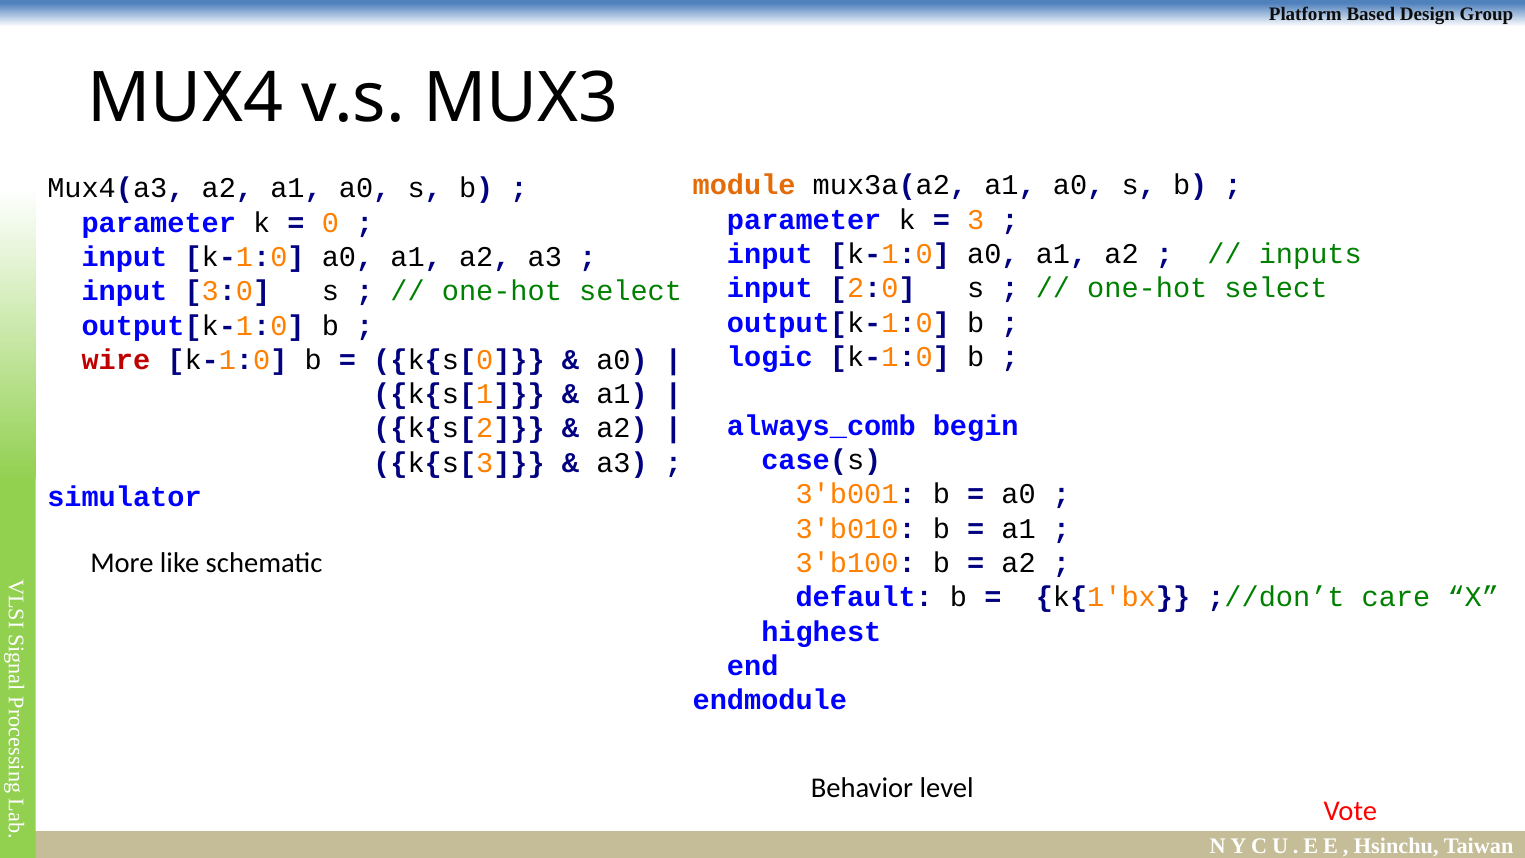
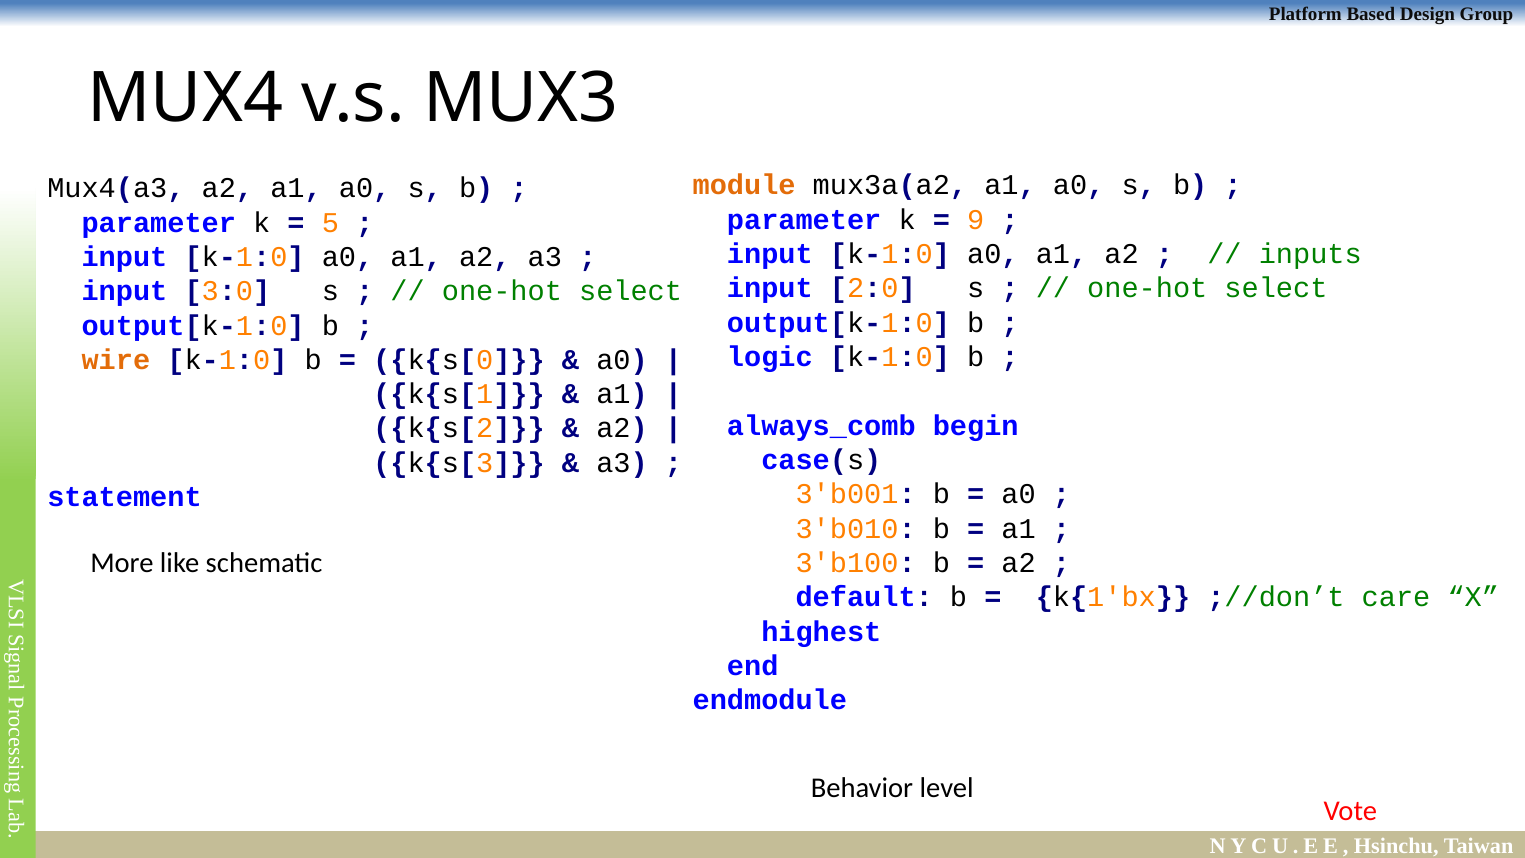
3: 3 -> 9
0: 0 -> 5
wire colour: red -> orange
simulator: simulator -> statement
